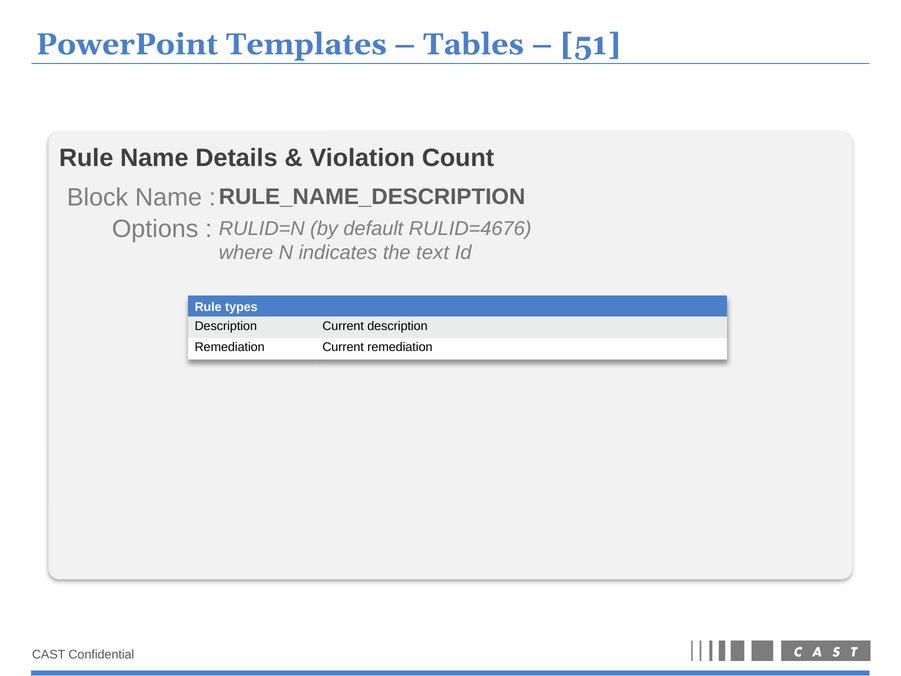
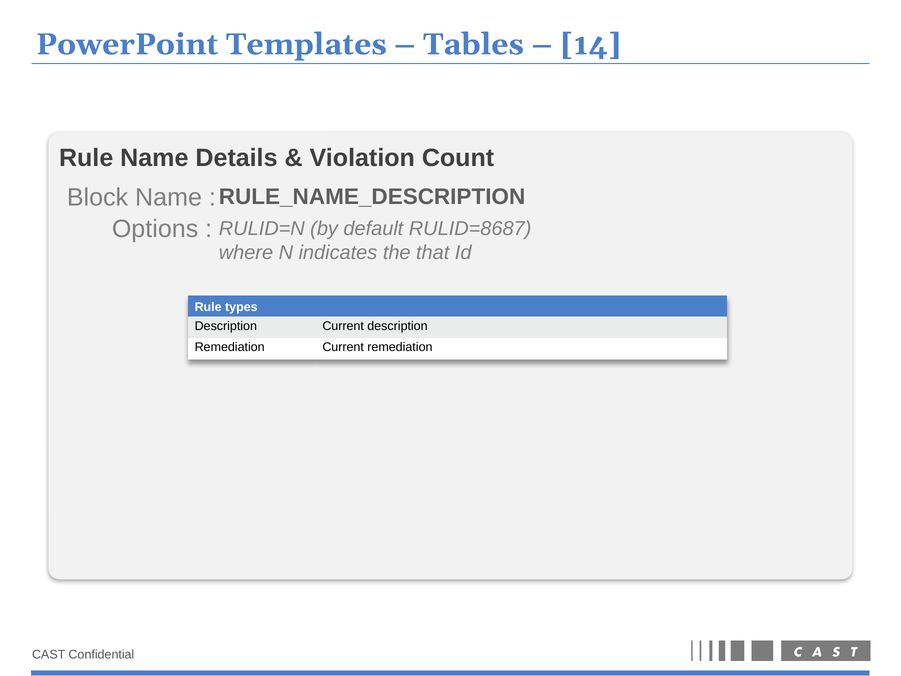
51: 51 -> 14
RULID=4676: RULID=4676 -> RULID=8687
text: text -> that
